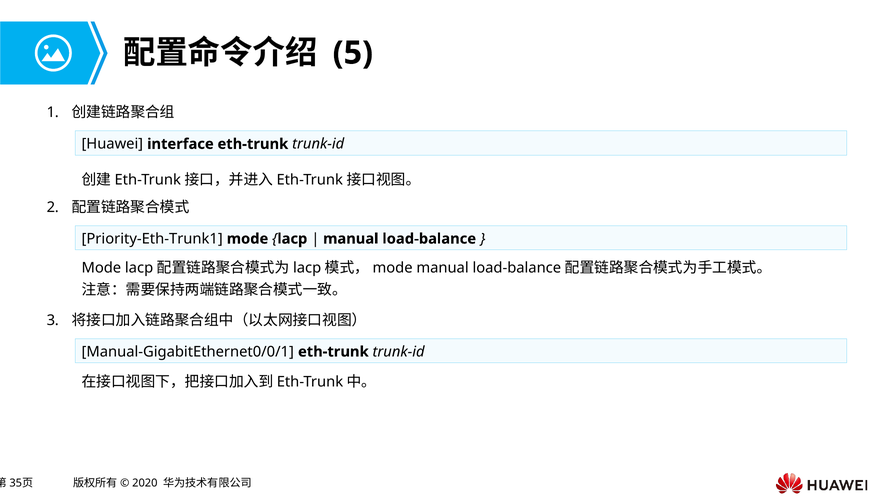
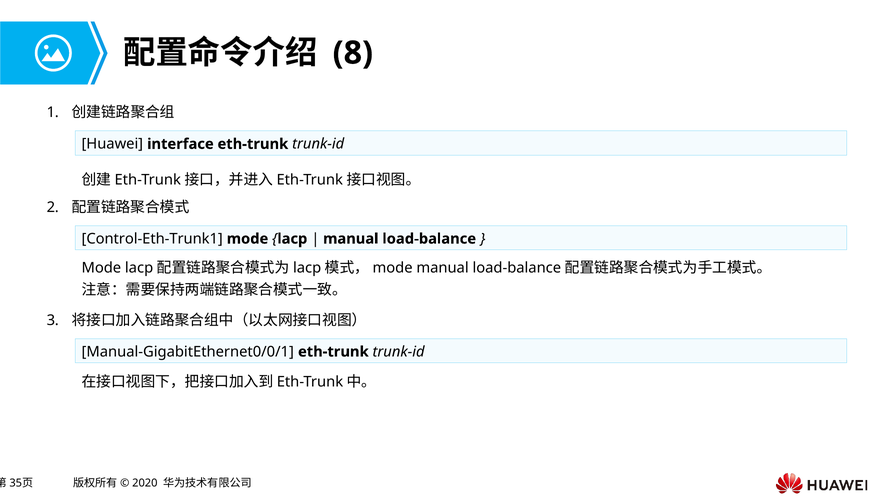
5: 5 -> 8
Priority-Eth-Trunk1: Priority-Eth-Trunk1 -> Control-Eth-Trunk1
